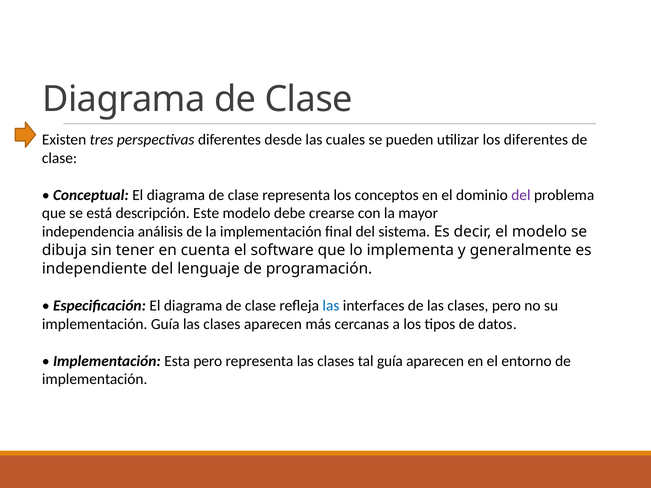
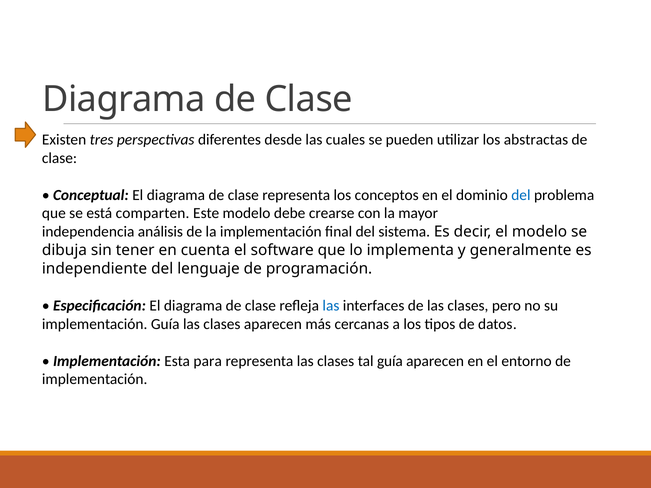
los diferentes: diferentes -> abstractas
del at (521, 195) colour: purple -> blue
descripción: descripción -> comparten
Esta pero: pero -> para
